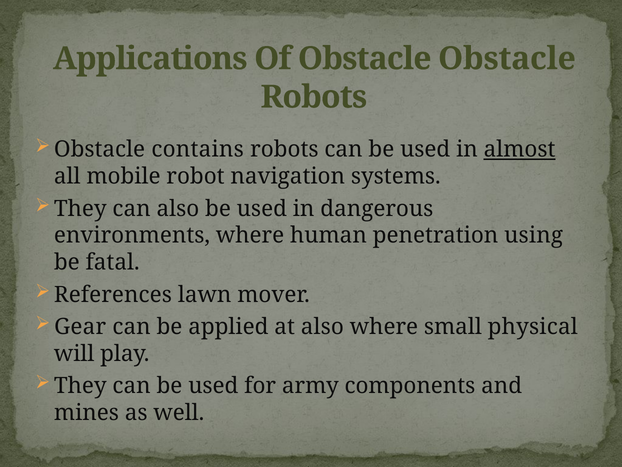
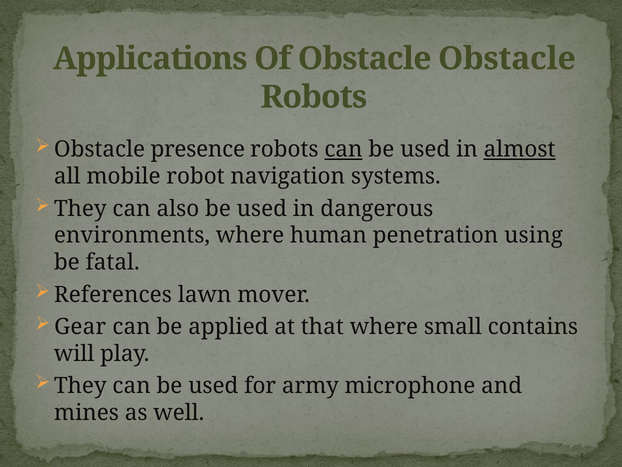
contains: contains -> presence
can at (344, 149) underline: none -> present
at also: also -> that
physical: physical -> contains
components: components -> microphone
